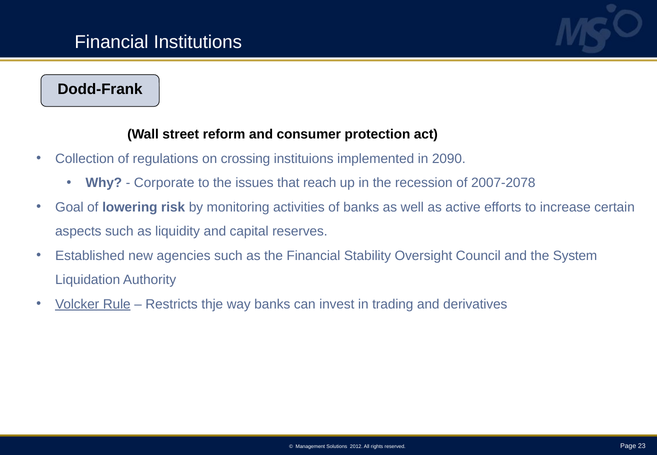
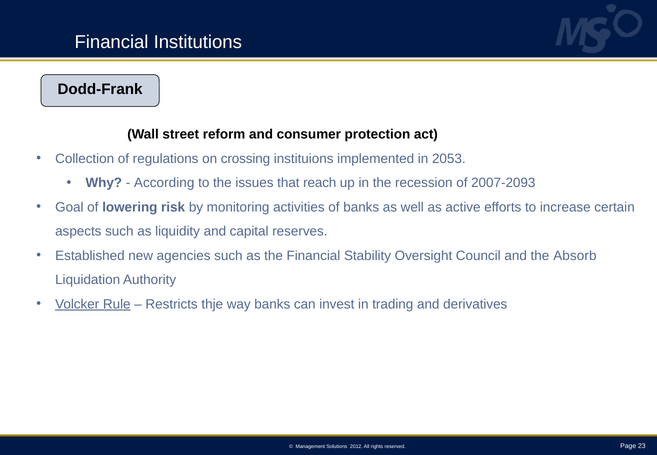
2090: 2090 -> 2053
Corporate: Corporate -> According
2007-2078: 2007-2078 -> 2007-2093
System: System -> Absorb
